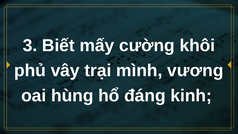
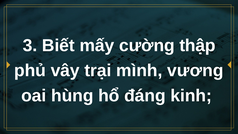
khôi: khôi -> thập
